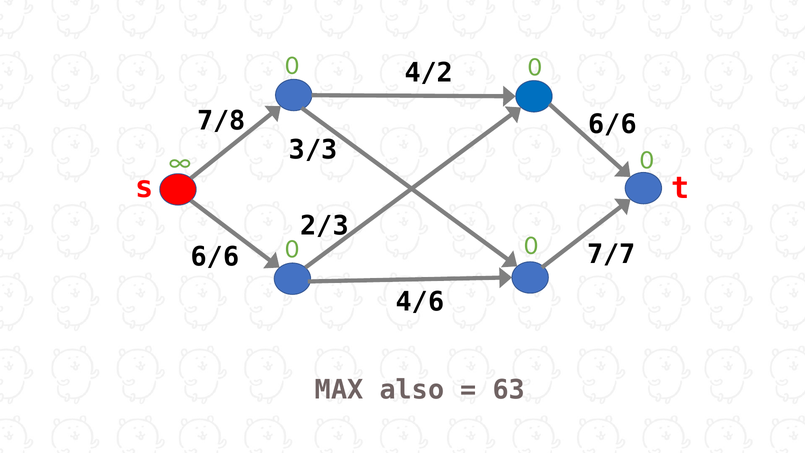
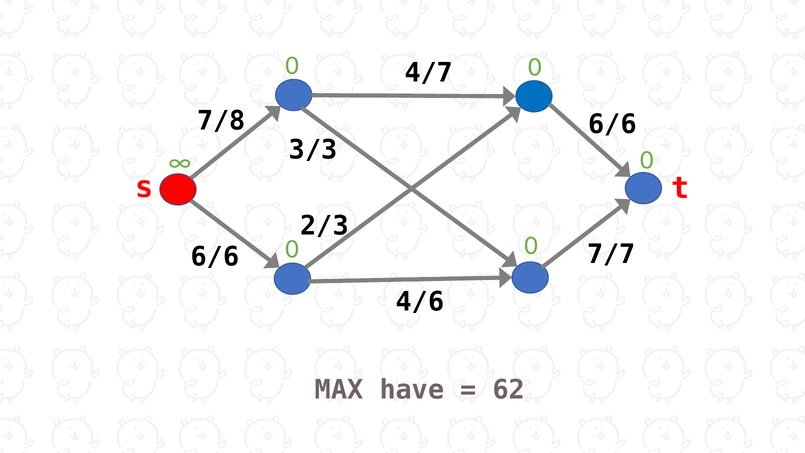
4/2: 4/2 -> 4/7
also: also -> have
63: 63 -> 62
